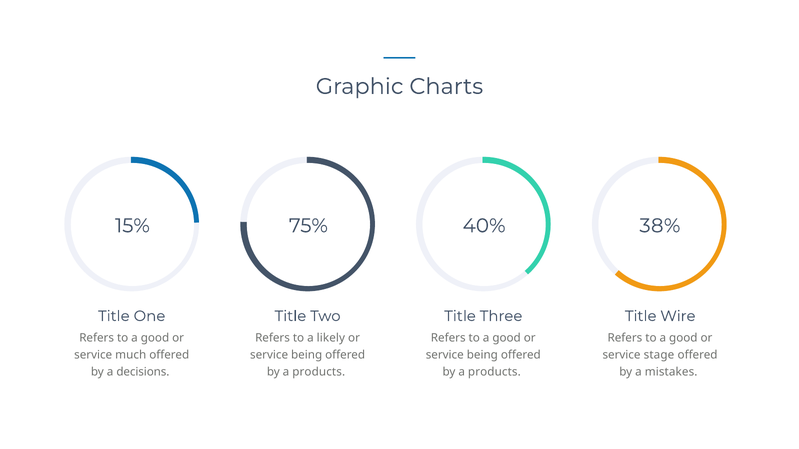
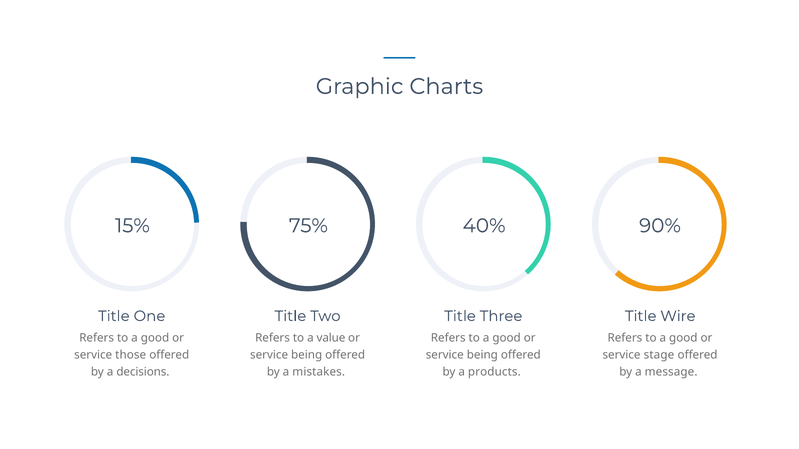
38%: 38% -> 90%
likely: likely -> value
much: much -> those
products at (319, 372): products -> mistakes
mistakes: mistakes -> message
